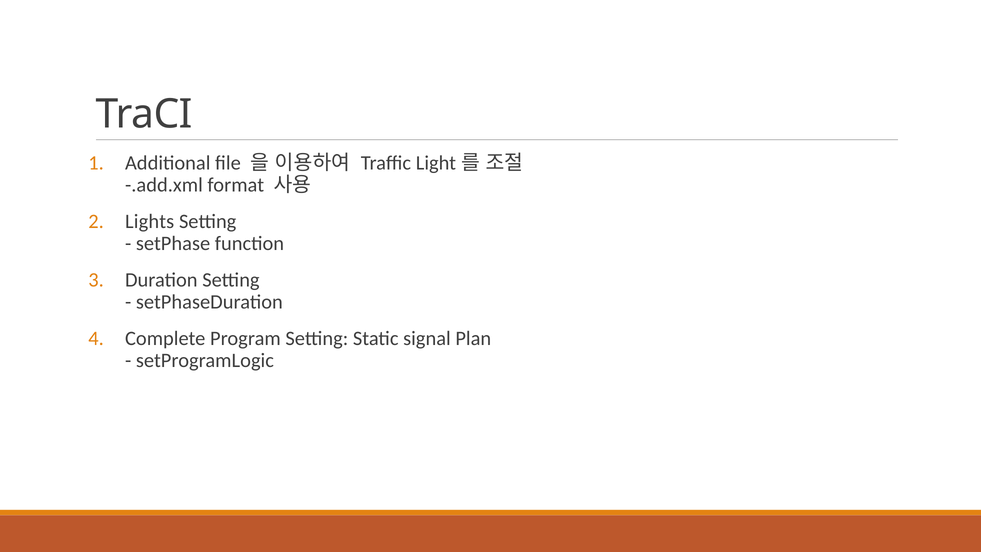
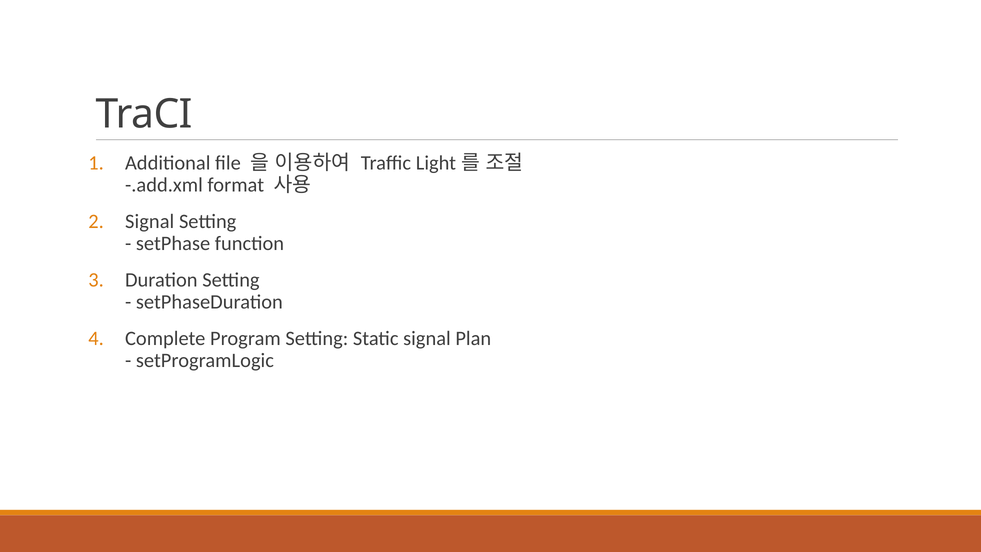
Lights at (150, 222): Lights -> Signal
